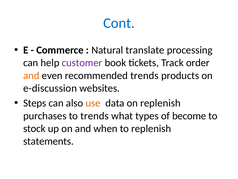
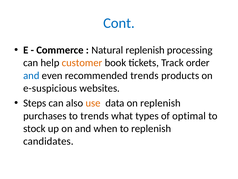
Natural translate: translate -> replenish
customer colour: purple -> orange
and at (31, 75) colour: orange -> blue
e-discussion: e-discussion -> e-suspicious
become: become -> optimal
statements: statements -> candidates
